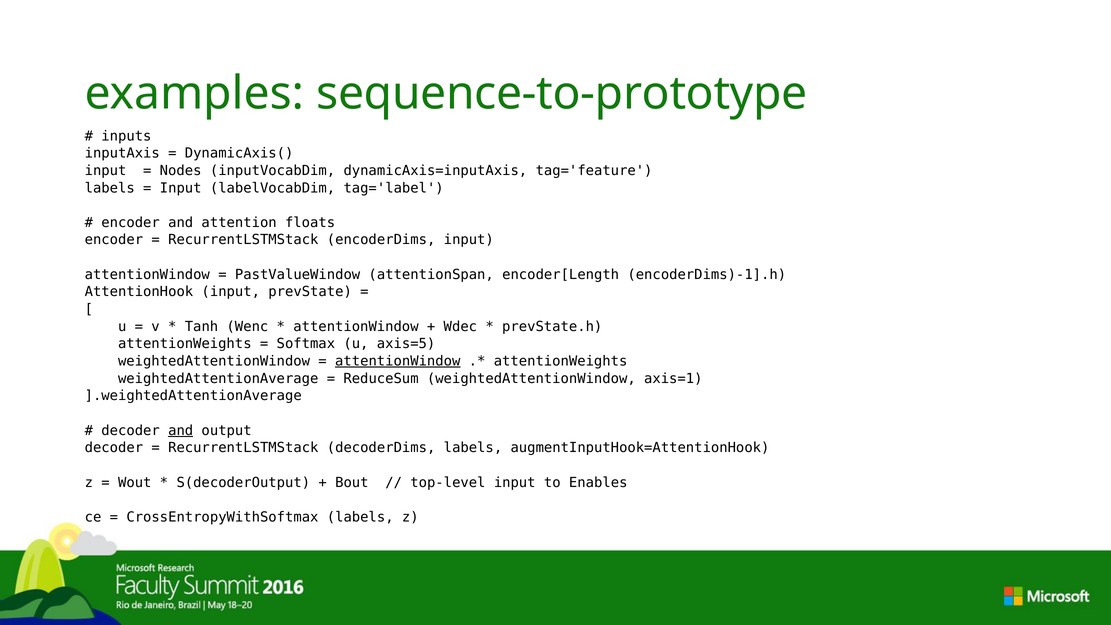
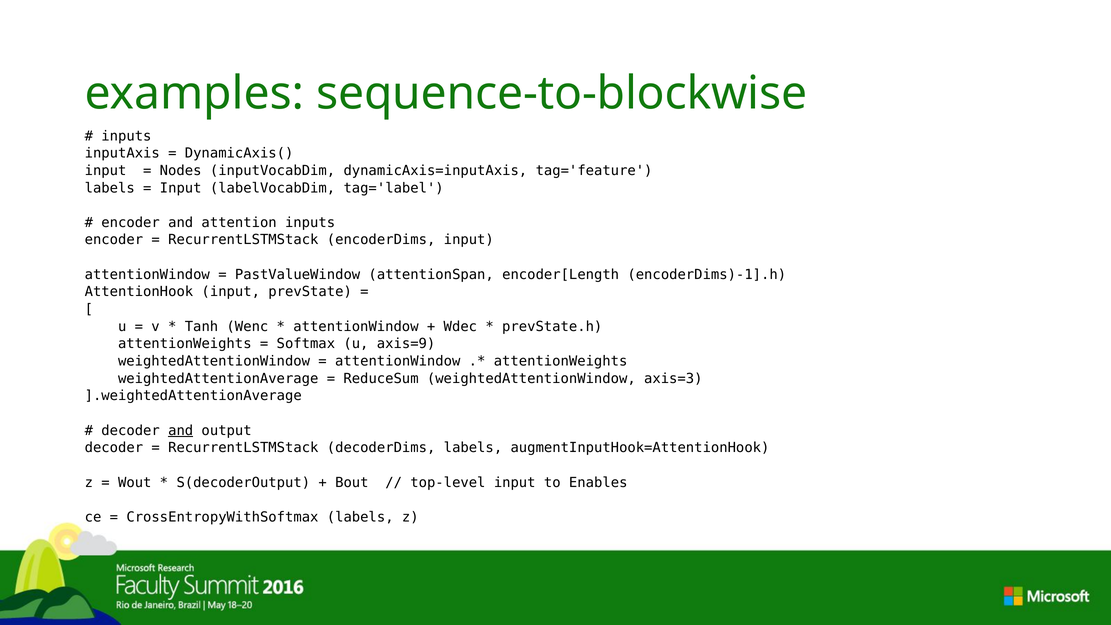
sequence-to-prototype: sequence-to-prototype -> sequence-to-blockwise
attention floats: floats -> inputs
axis=5: axis=5 -> axis=9
attentionWindow at (398, 361) underline: present -> none
axis=1: axis=1 -> axis=3
